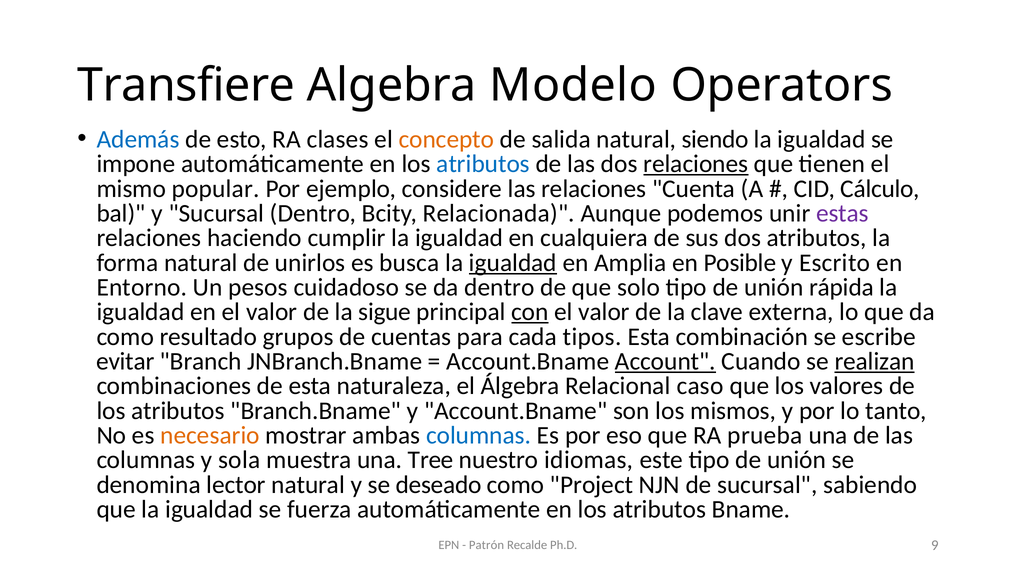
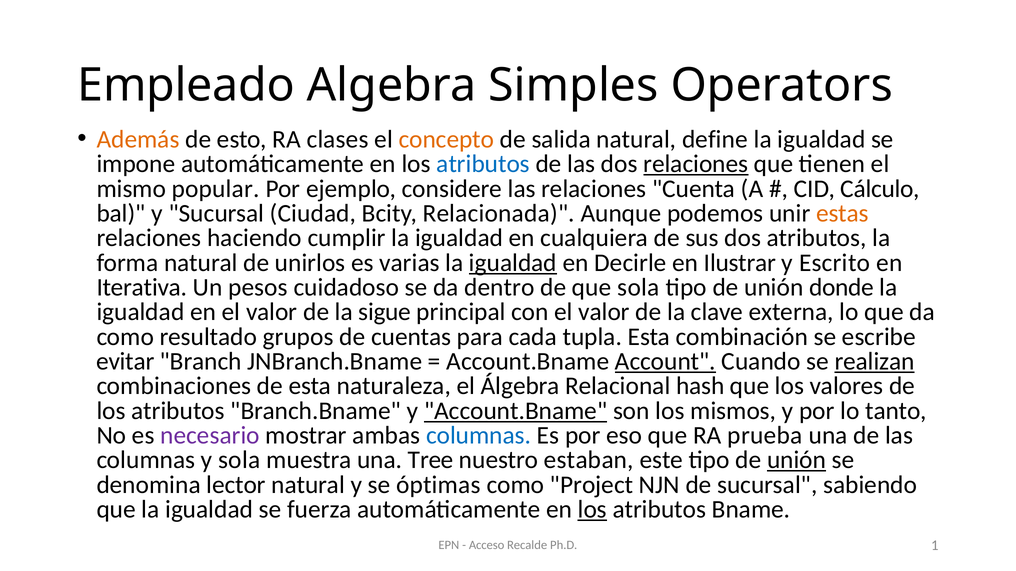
Transfiere: Transfiere -> Empleado
Modelo: Modelo -> Simples
Además colour: blue -> orange
siendo: siendo -> define
Sucursal Dentro: Dentro -> Ciudad
estas colour: purple -> orange
busca: busca -> varias
Amplia: Amplia -> Decirle
Posible: Posible -> Ilustrar
Entorno: Entorno -> Iterativa
que solo: solo -> sola
rápida: rápida -> donde
con underline: present -> none
tipos: tipos -> tupla
caso: caso -> hash
Account.Bname at (516, 411) underline: none -> present
necesario colour: orange -> purple
idiomas: idiomas -> estaban
unión at (797, 460) underline: none -> present
deseado: deseado -> óptimas
los at (592, 510) underline: none -> present
Patrón: Patrón -> Acceso
9: 9 -> 1
